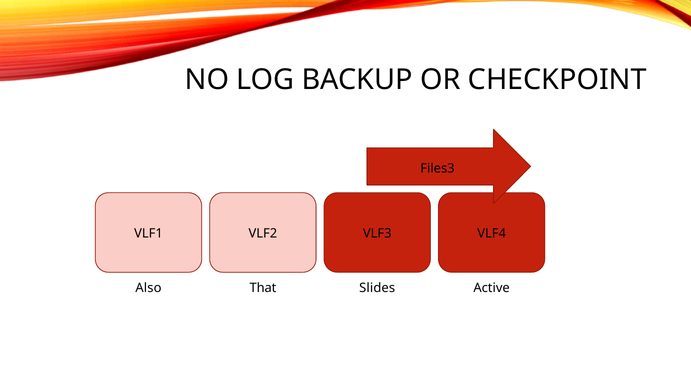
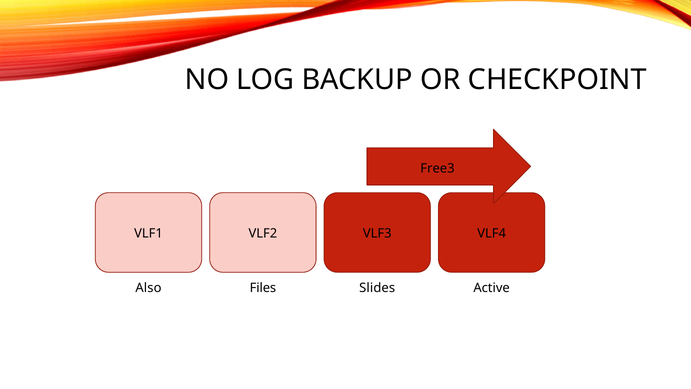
Files3: Files3 -> Free3
That: That -> Files
